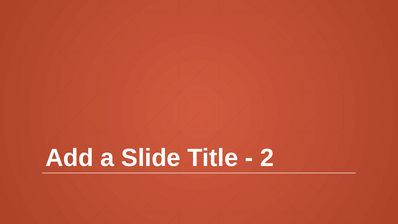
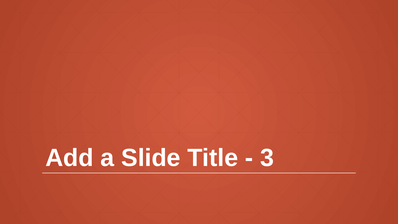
2: 2 -> 3
